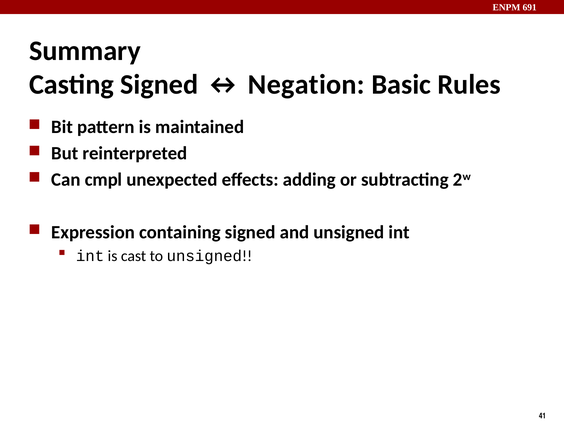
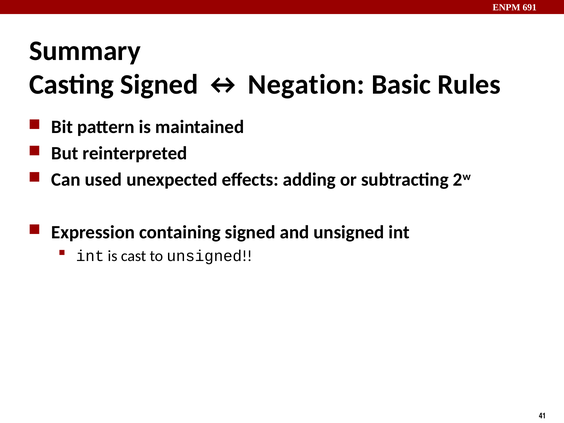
cmpl: cmpl -> used
